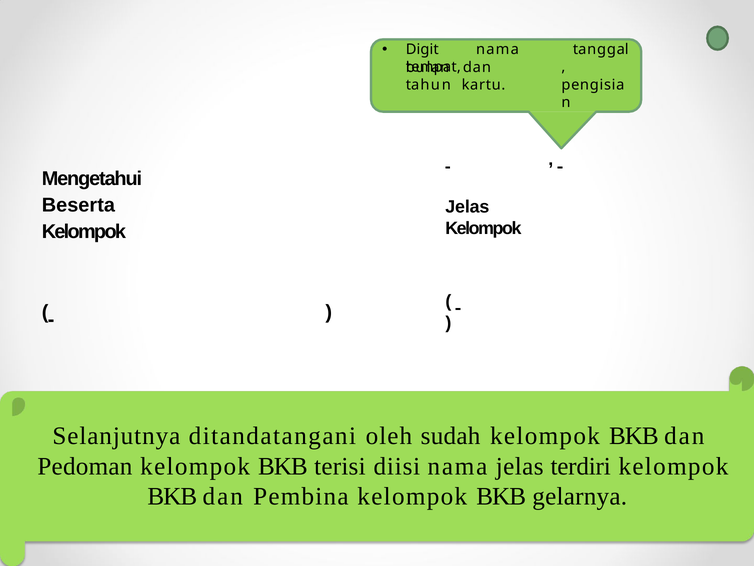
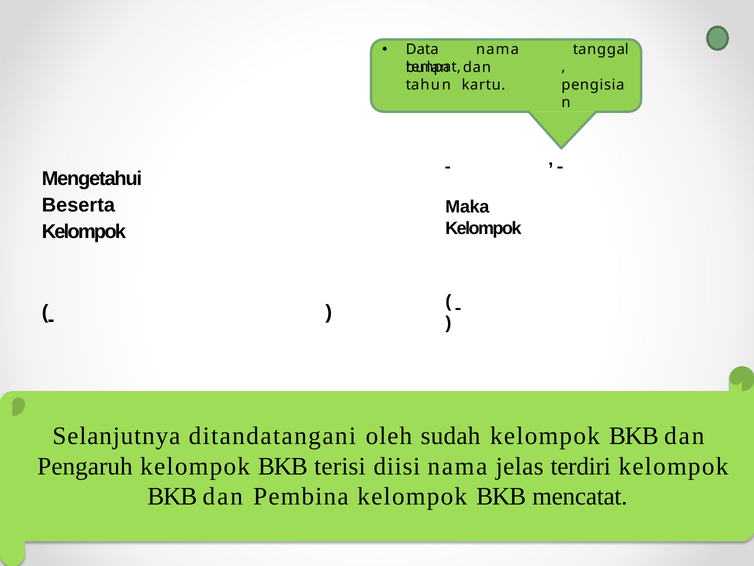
Digit: Digit -> Data
Jelas at (467, 207): Jelas -> Maka
Pedoman: Pedoman -> Pengaruh
gelarnya: gelarnya -> mencatat
